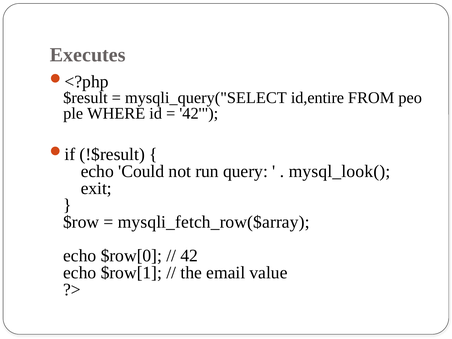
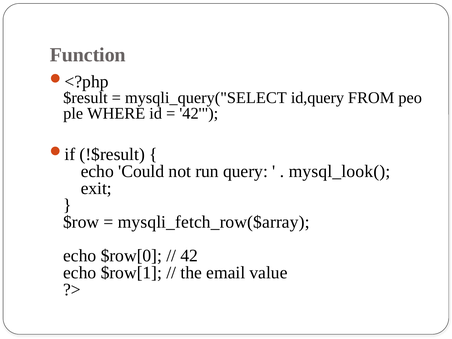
Executes: Executes -> Function
id,entire: id,entire -> id,query
